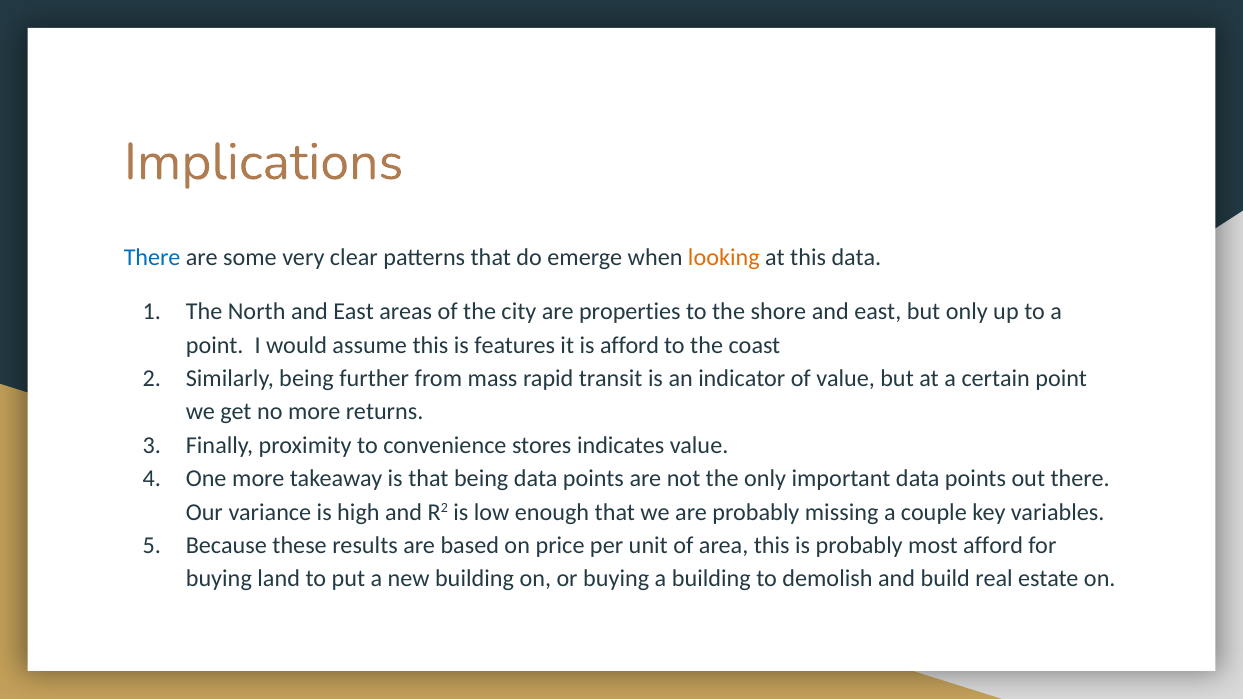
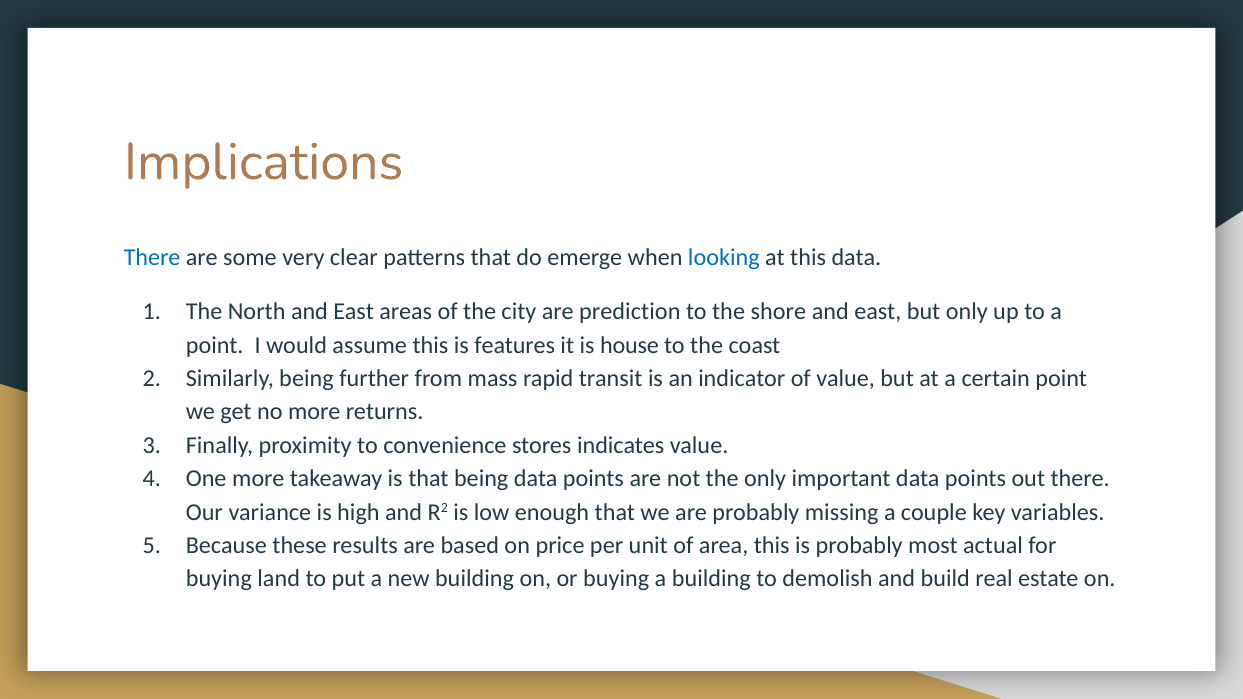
looking colour: orange -> blue
properties: properties -> prediction
is afford: afford -> house
most afford: afford -> actual
